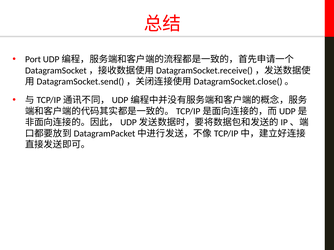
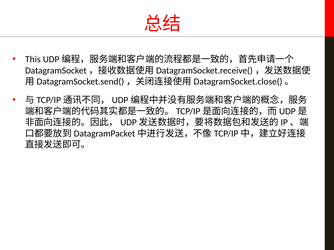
Port: Port -> This
